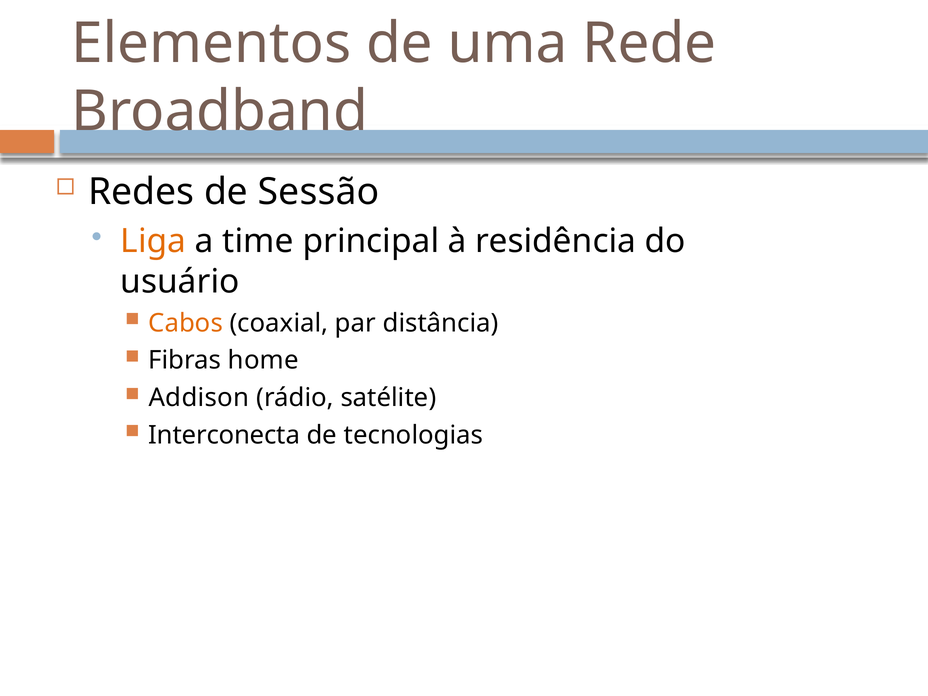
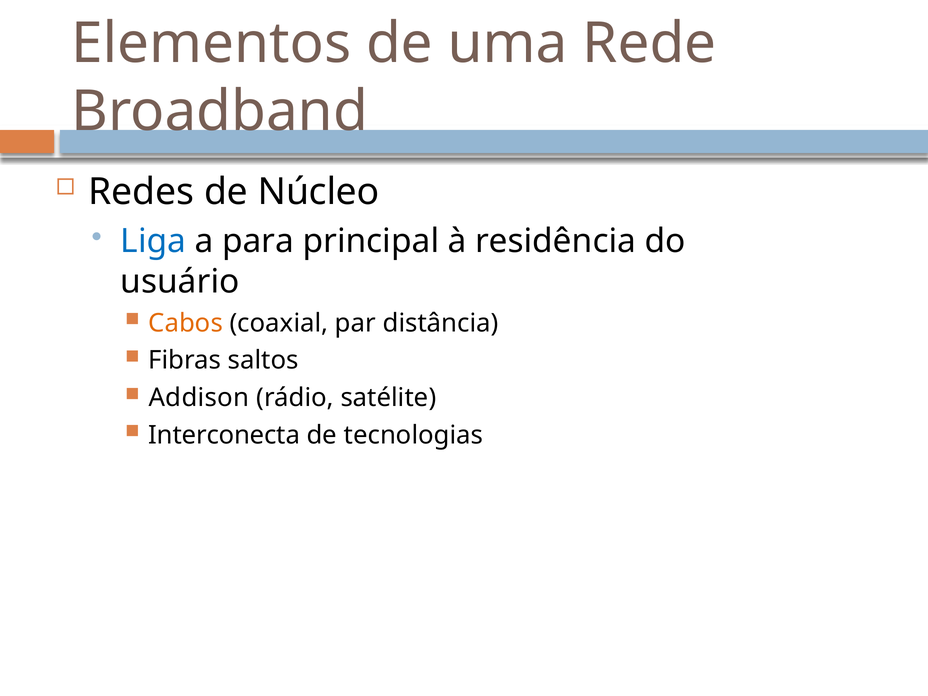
Sessão: Sessão -> Núcleo
Liga colour: orange -> blue
time: time -> para
home: home -> saltos
